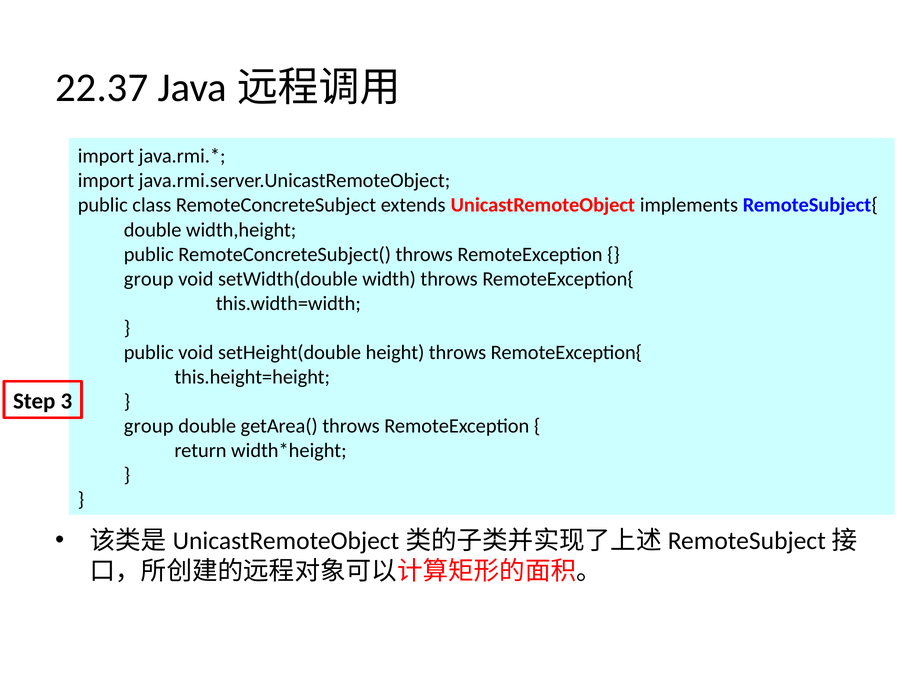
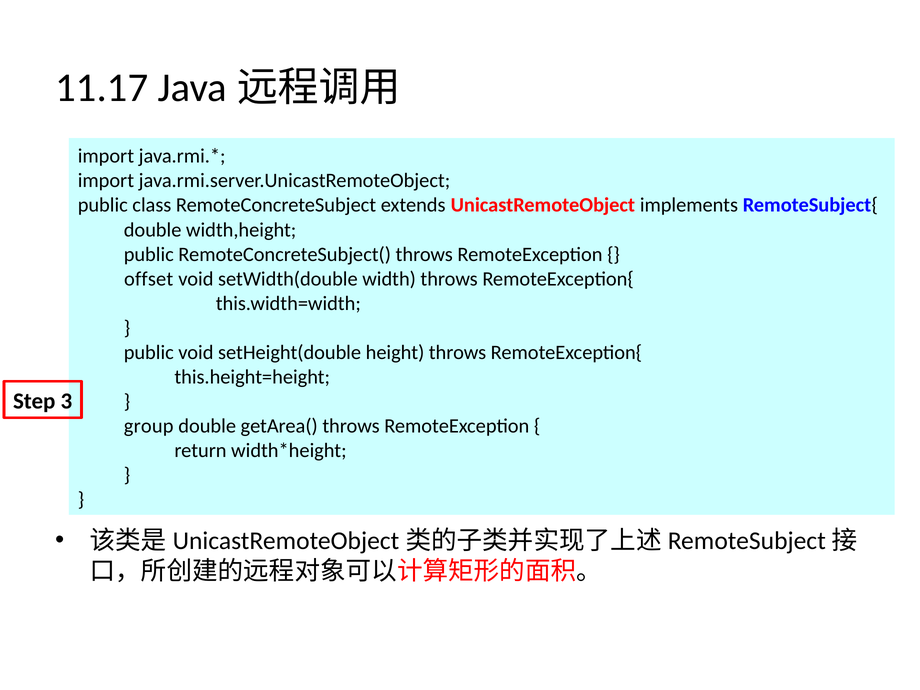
22.37: 22.37 -> 11.17
group at (149, 279): group -> offset
